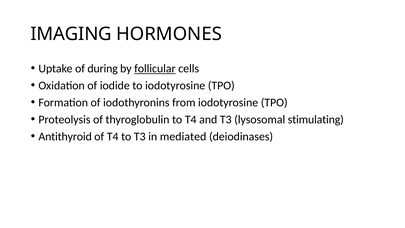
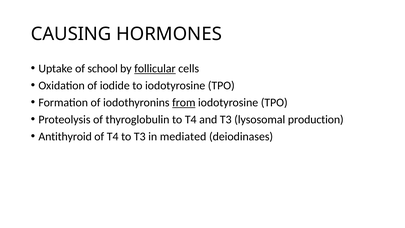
IMAGING: IMAGING -> CAUSING
during: during -> school
from underline: none -> present
stimulating: stimulating -> production
